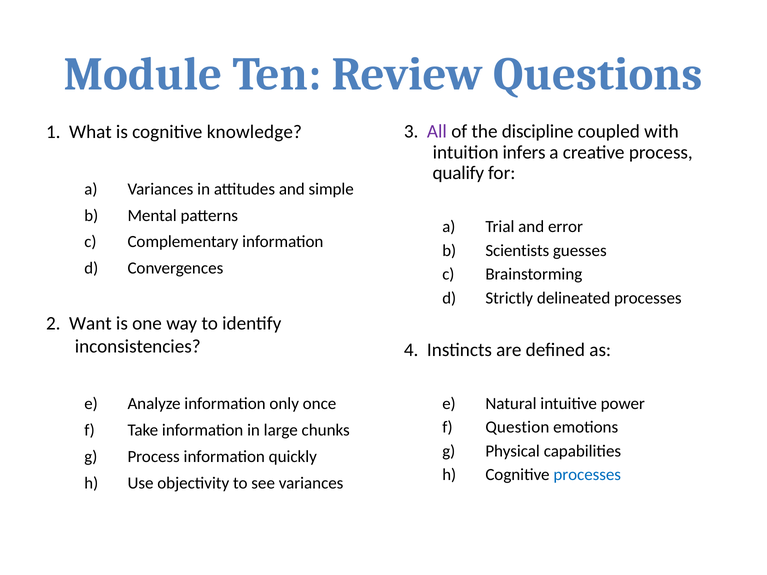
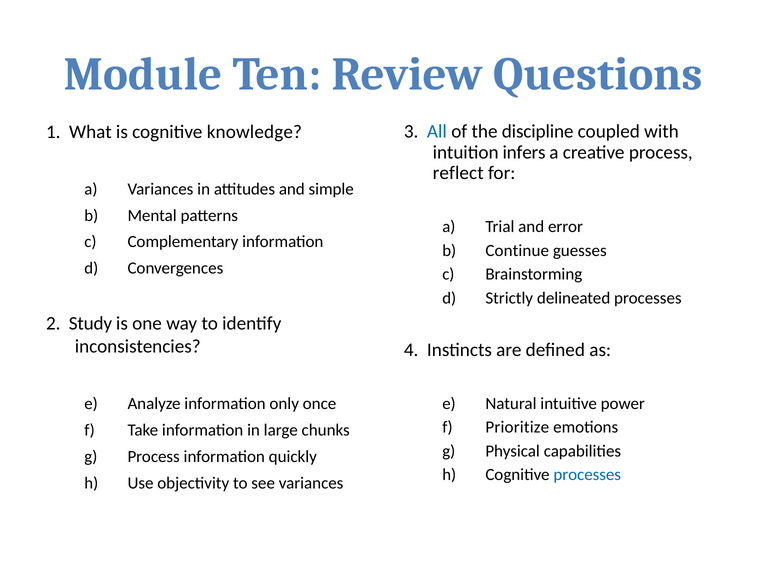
All colour: purple -> blue
qualify: qualify -> reflect
Scientists: Scientists -> Continue
Want: Want -> Study
Question: Question -> Prioritize
